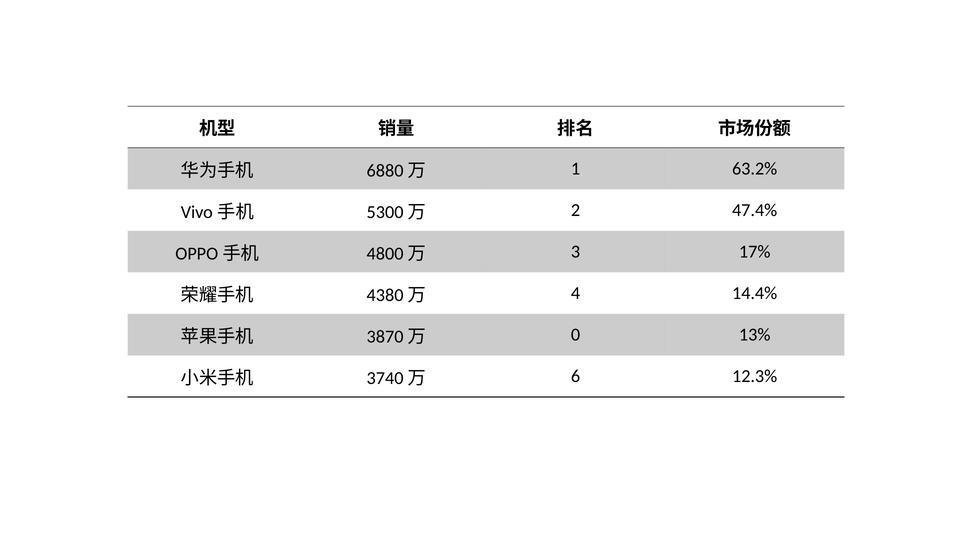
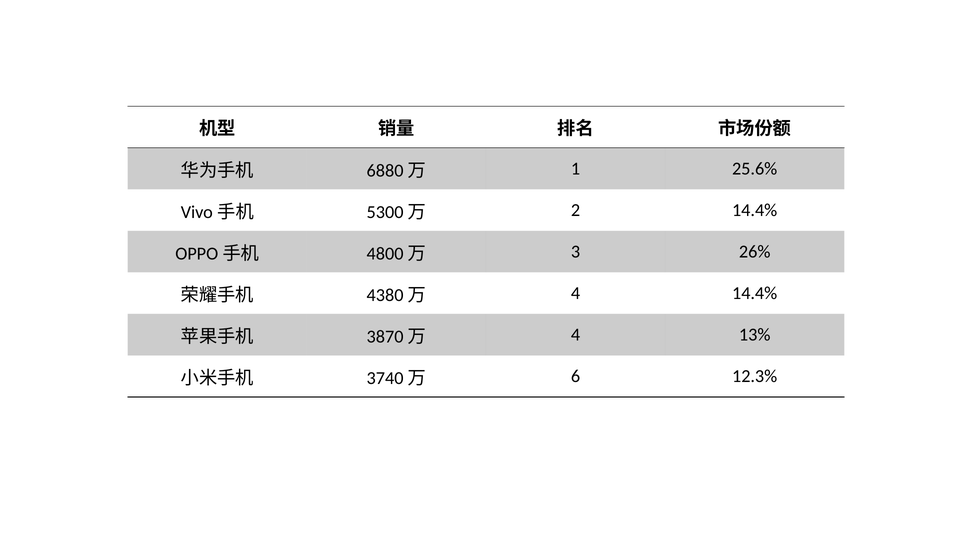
63.2%: 63.2% -> 25.6%
2 47.4%: 47.4% -> 14.4%
17%: 17% -> 26%
0 at (576, 335): 0 -> 4
